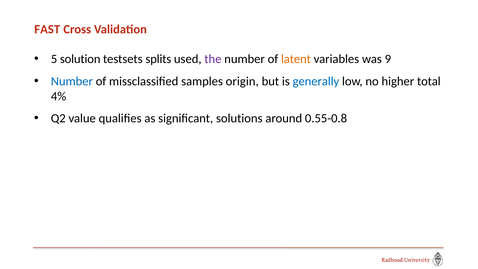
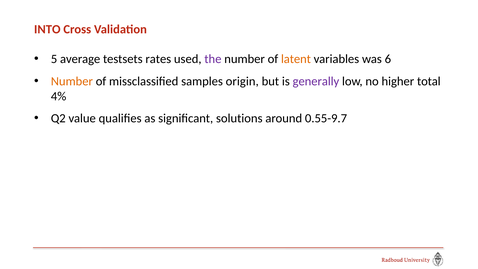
FAST: FAST -> INTO
solution: solution -> average
splits: splits -> rates
9: 9 -> 6
Number at (72, 81) colour: blue -> orange
generally colour: blue -> purple
0.55-0.8: 0.55-0.8 -> 0.55-9.7
